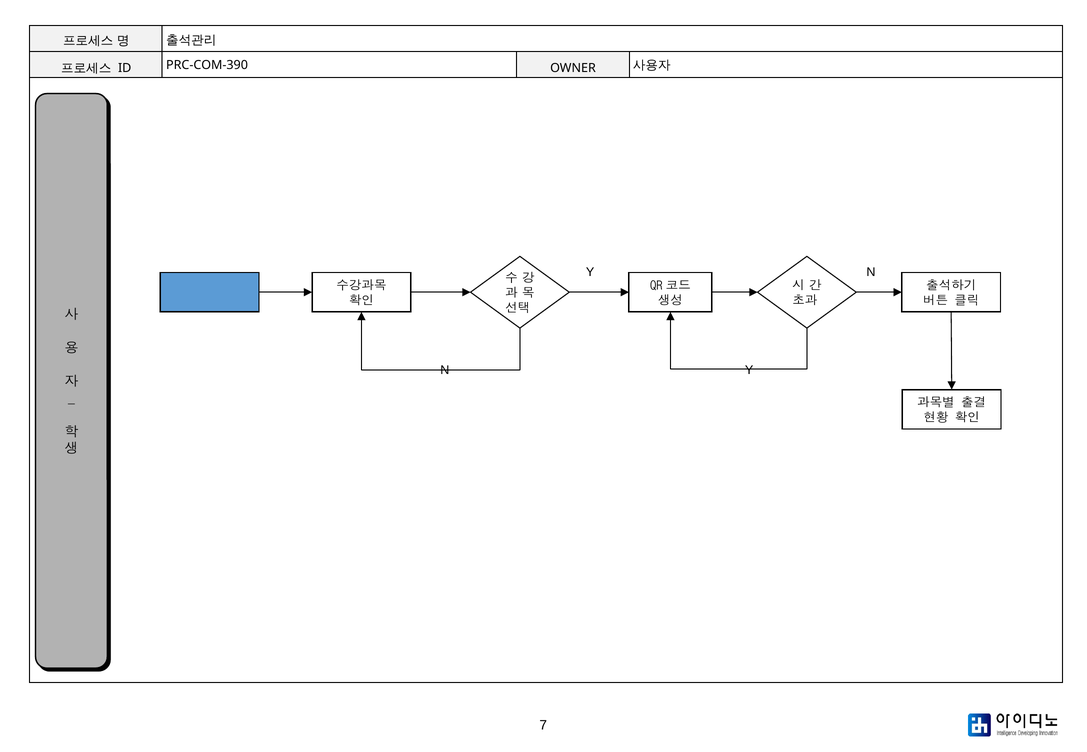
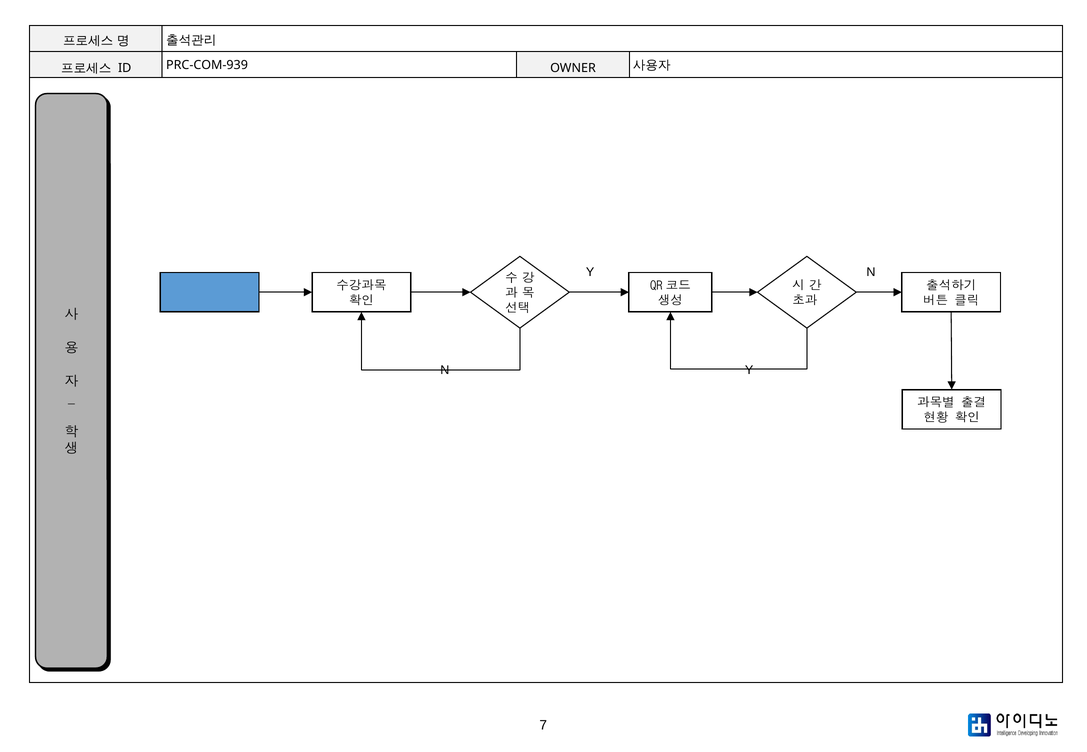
PRC-COM-390: PRC-COM-390 -> PRC-COM-939
